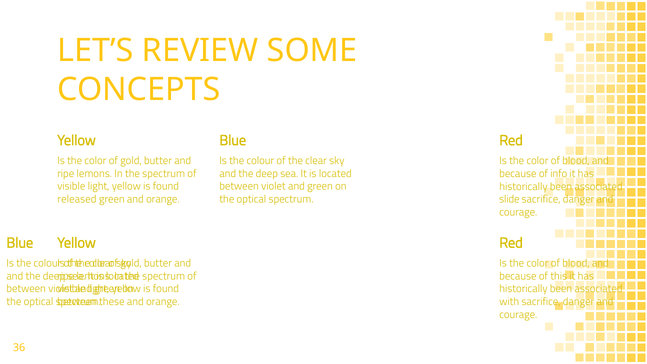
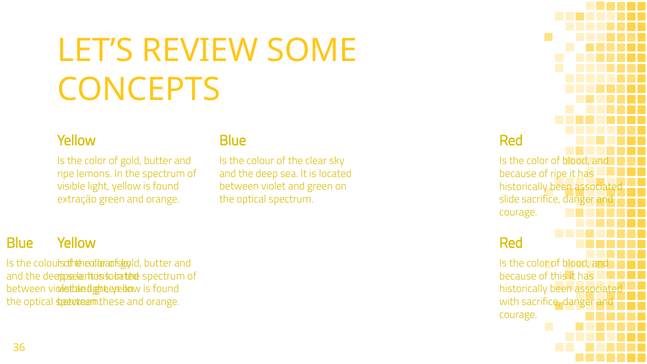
of info: info -> ripe
released: released -> extração
